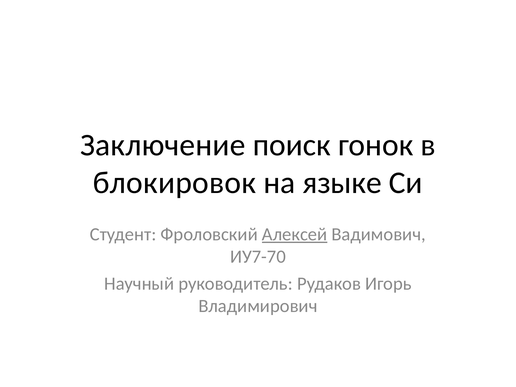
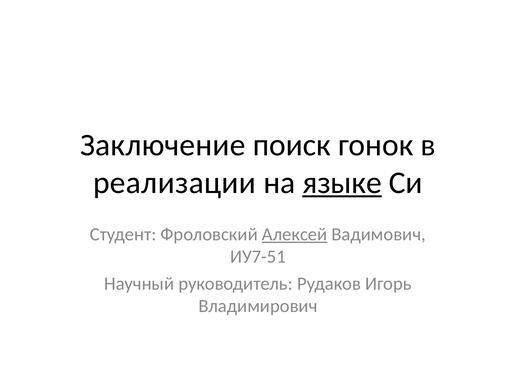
блокировок: блокировок -> реализации
языке underline: none -> present
ИУ7-70: ИУ7-70 -> ИУ7-51
